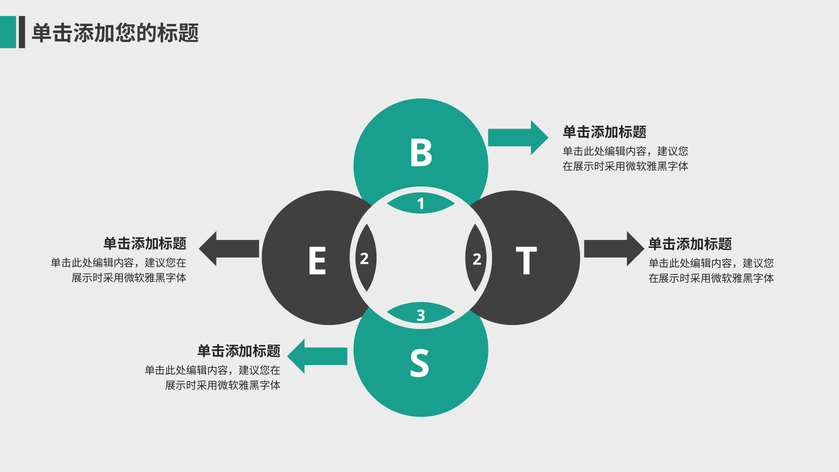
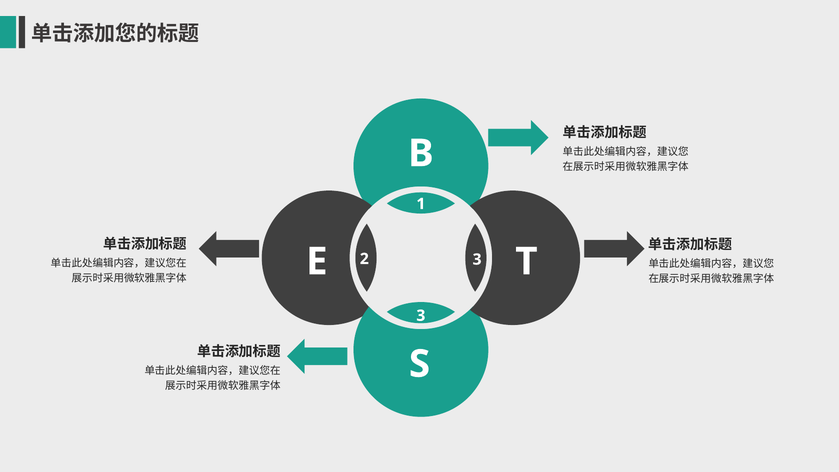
2 2: 2 -> 3
